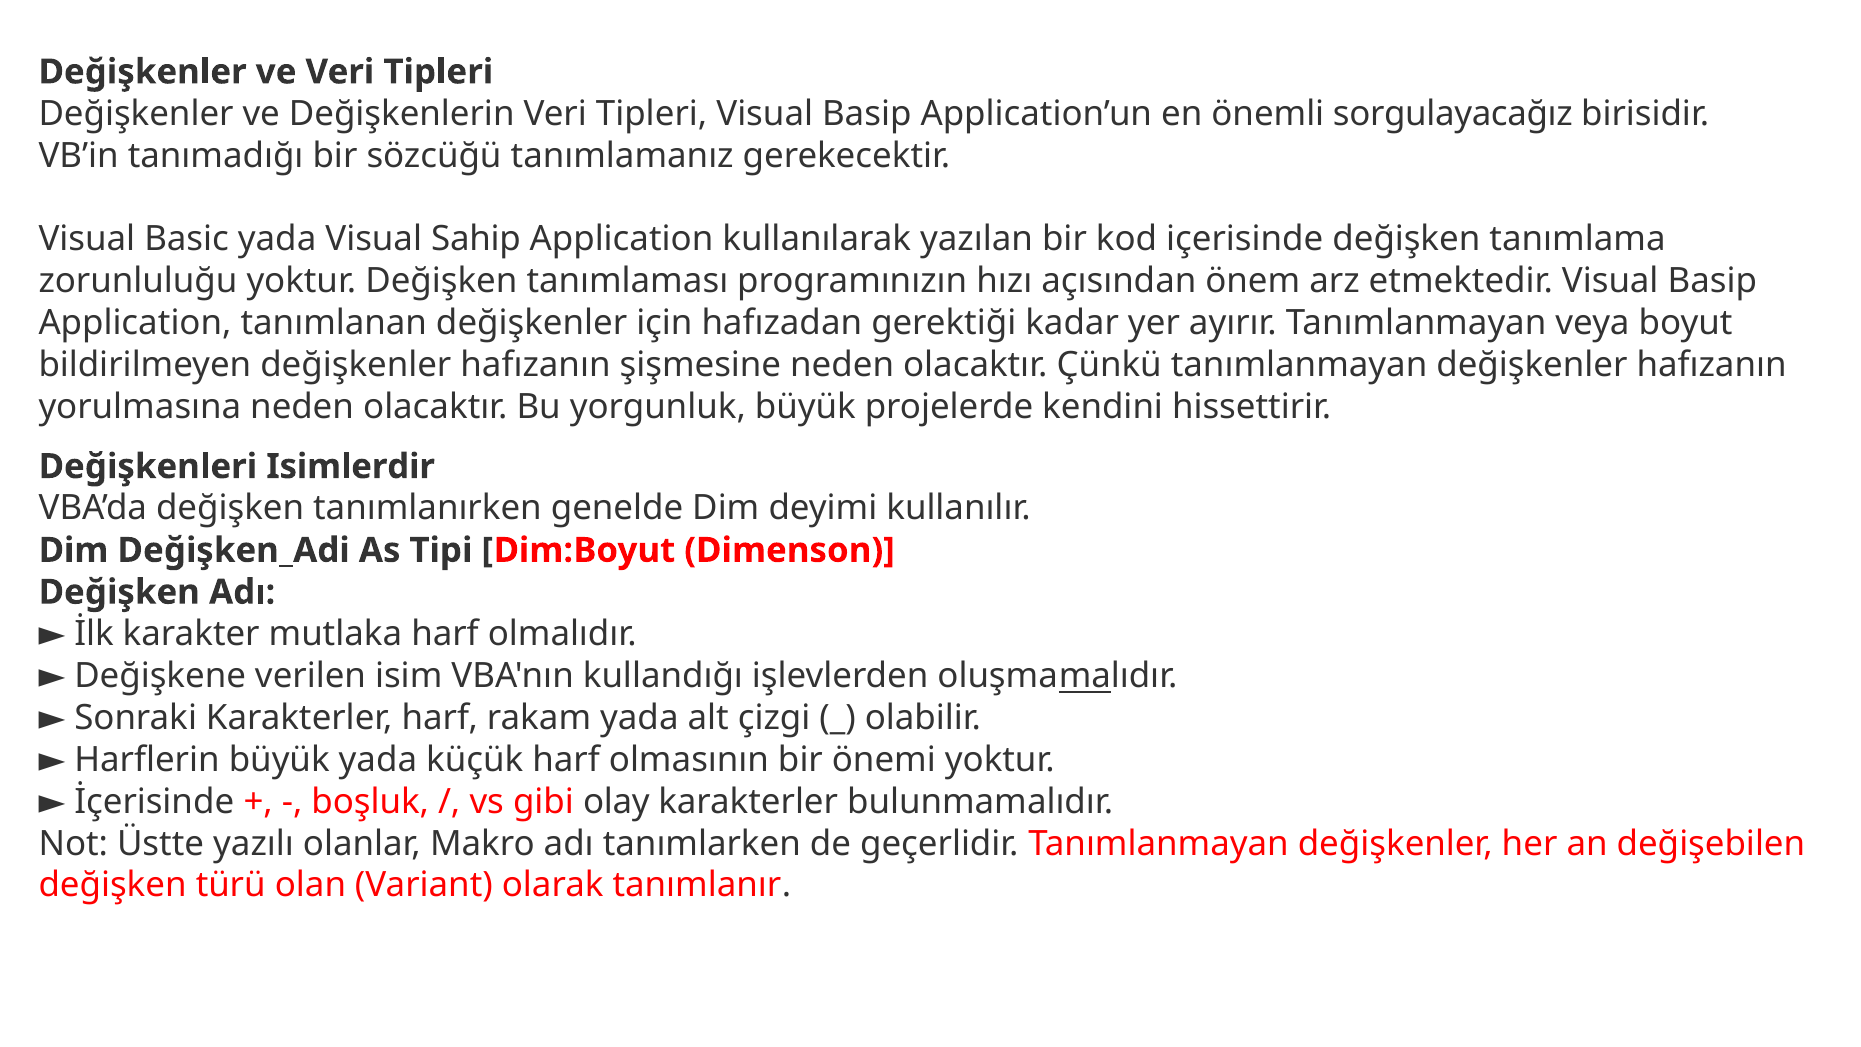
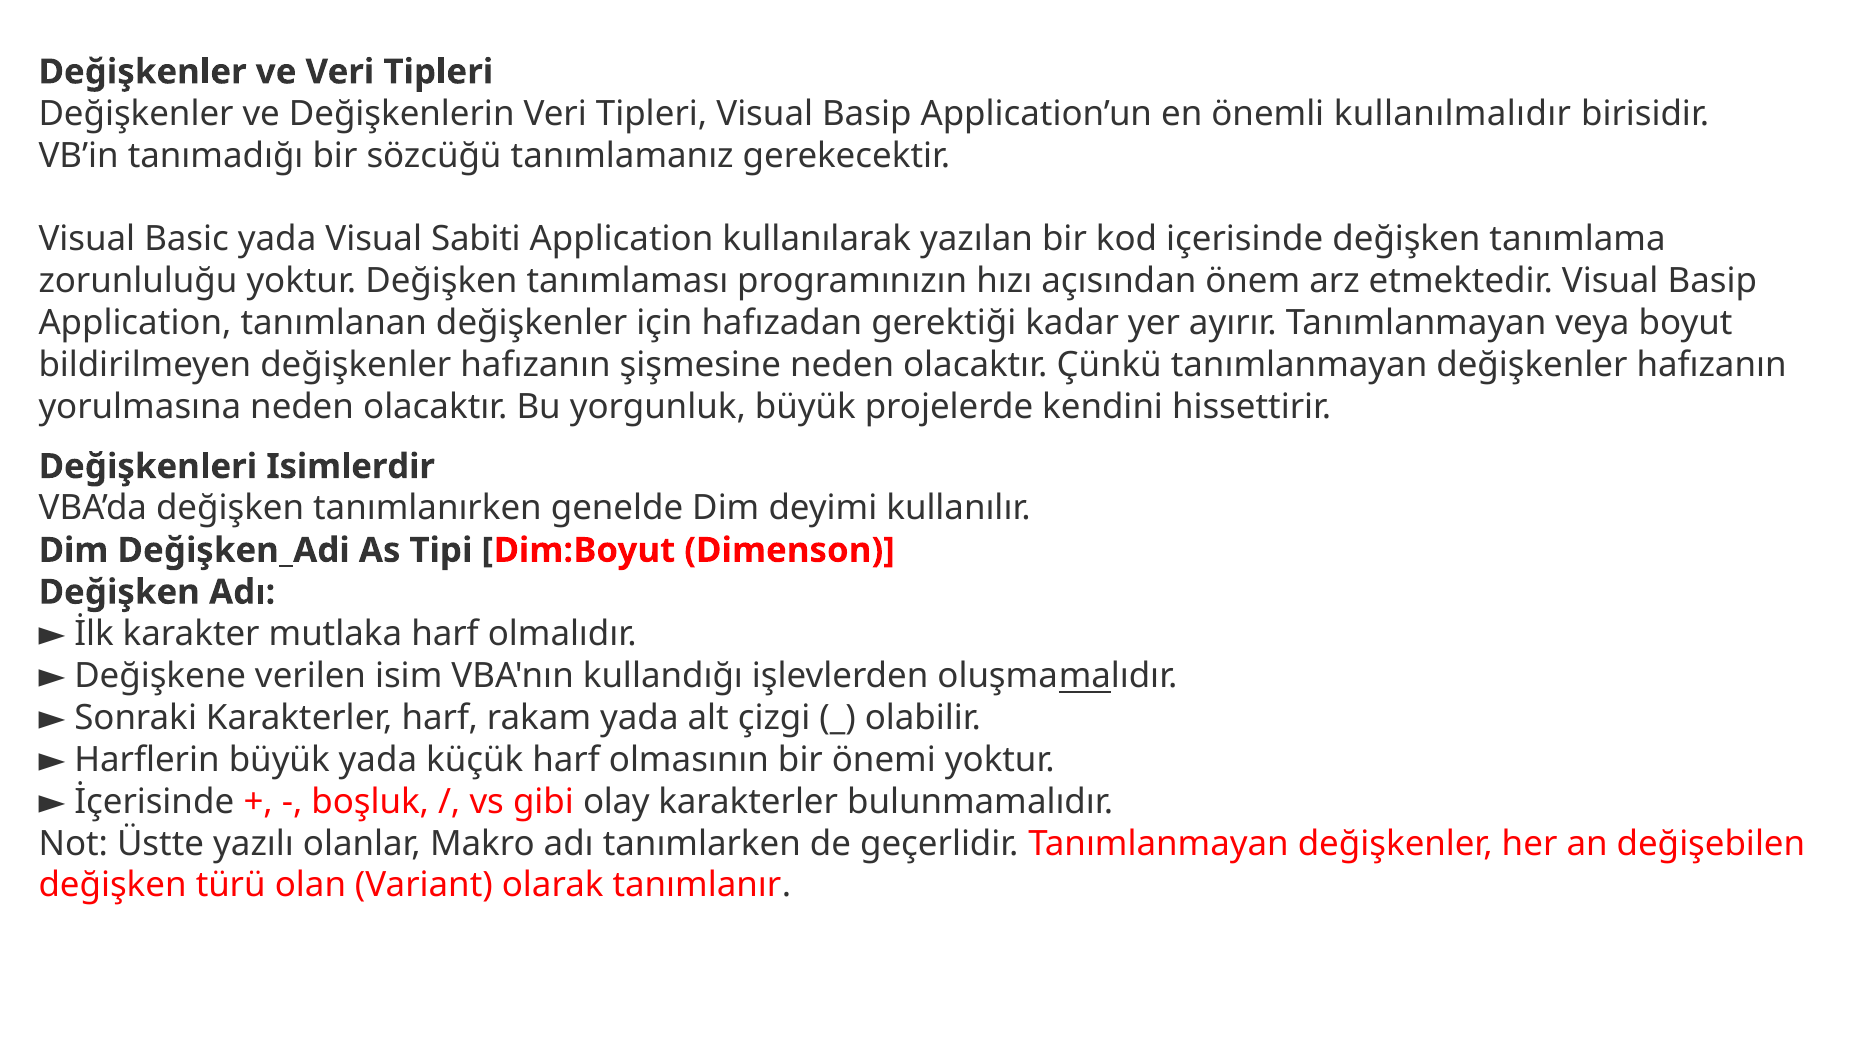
sorgulayacağız: sorgulayacağız -> kullanılmalıdır
Sahip: Sahip -> Sabiti
